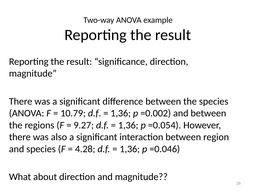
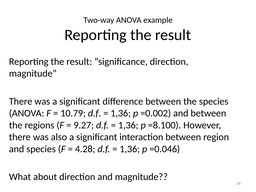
=0.054: =0.054 -> =8.100
